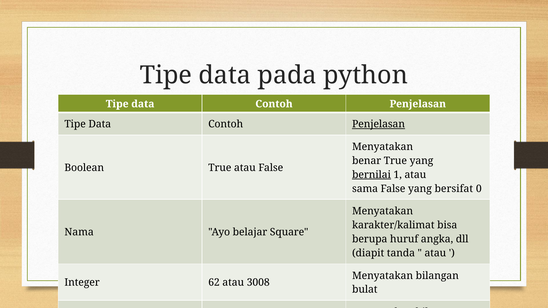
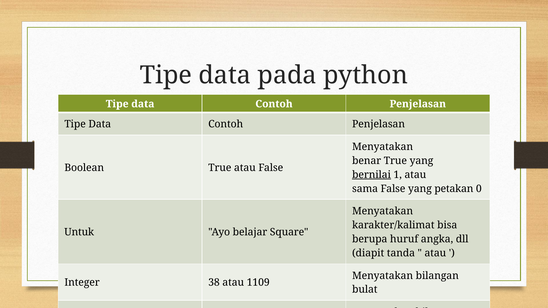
Penjelasan at (379, 124) underline: present -> none
bersifat: bersifat -> petakan
Nama: Nama -> Untuk
62: 62 -> 38
3008: 3008 -> 1109
